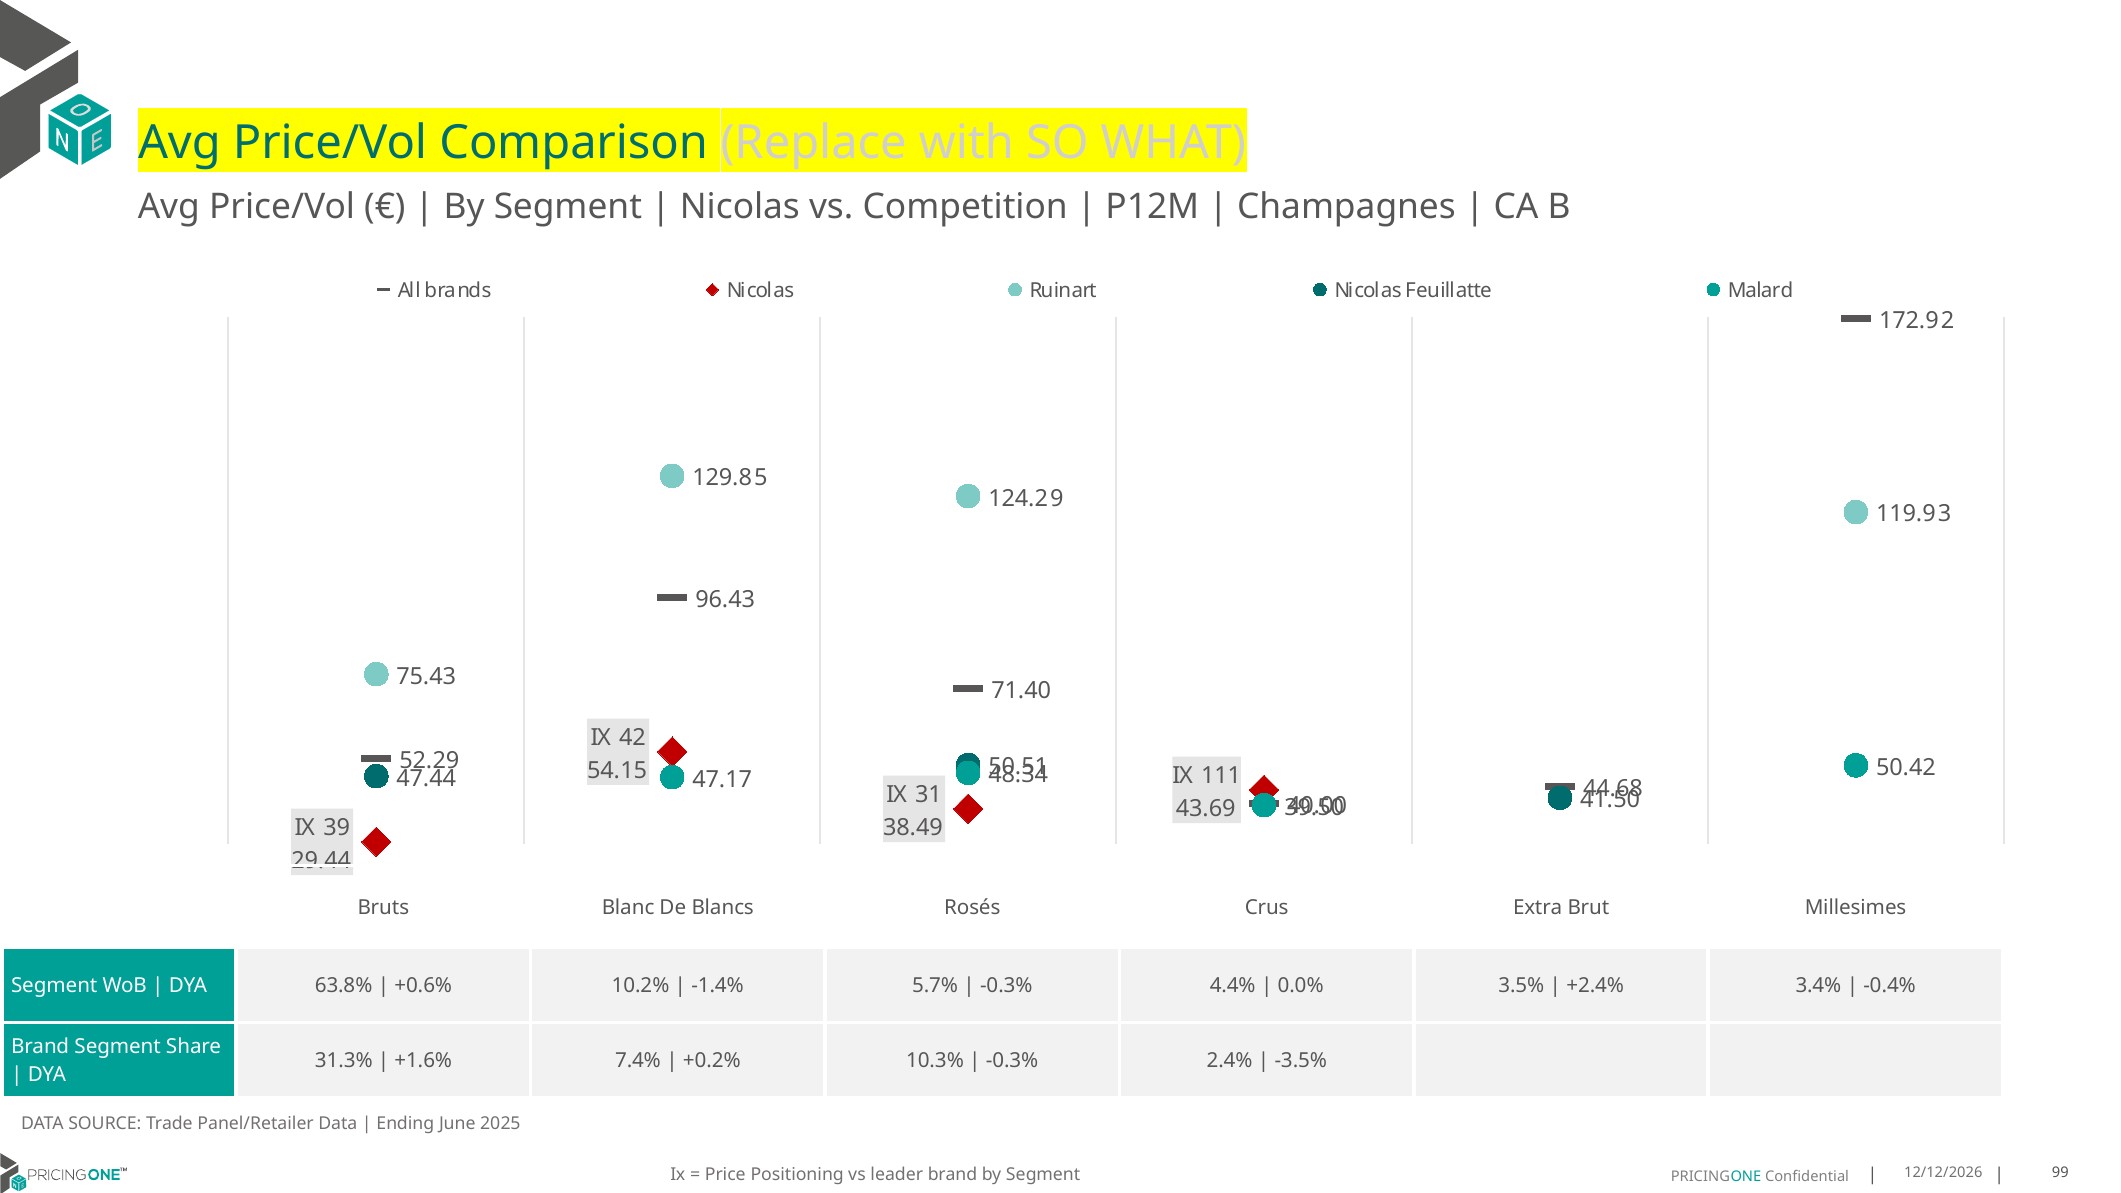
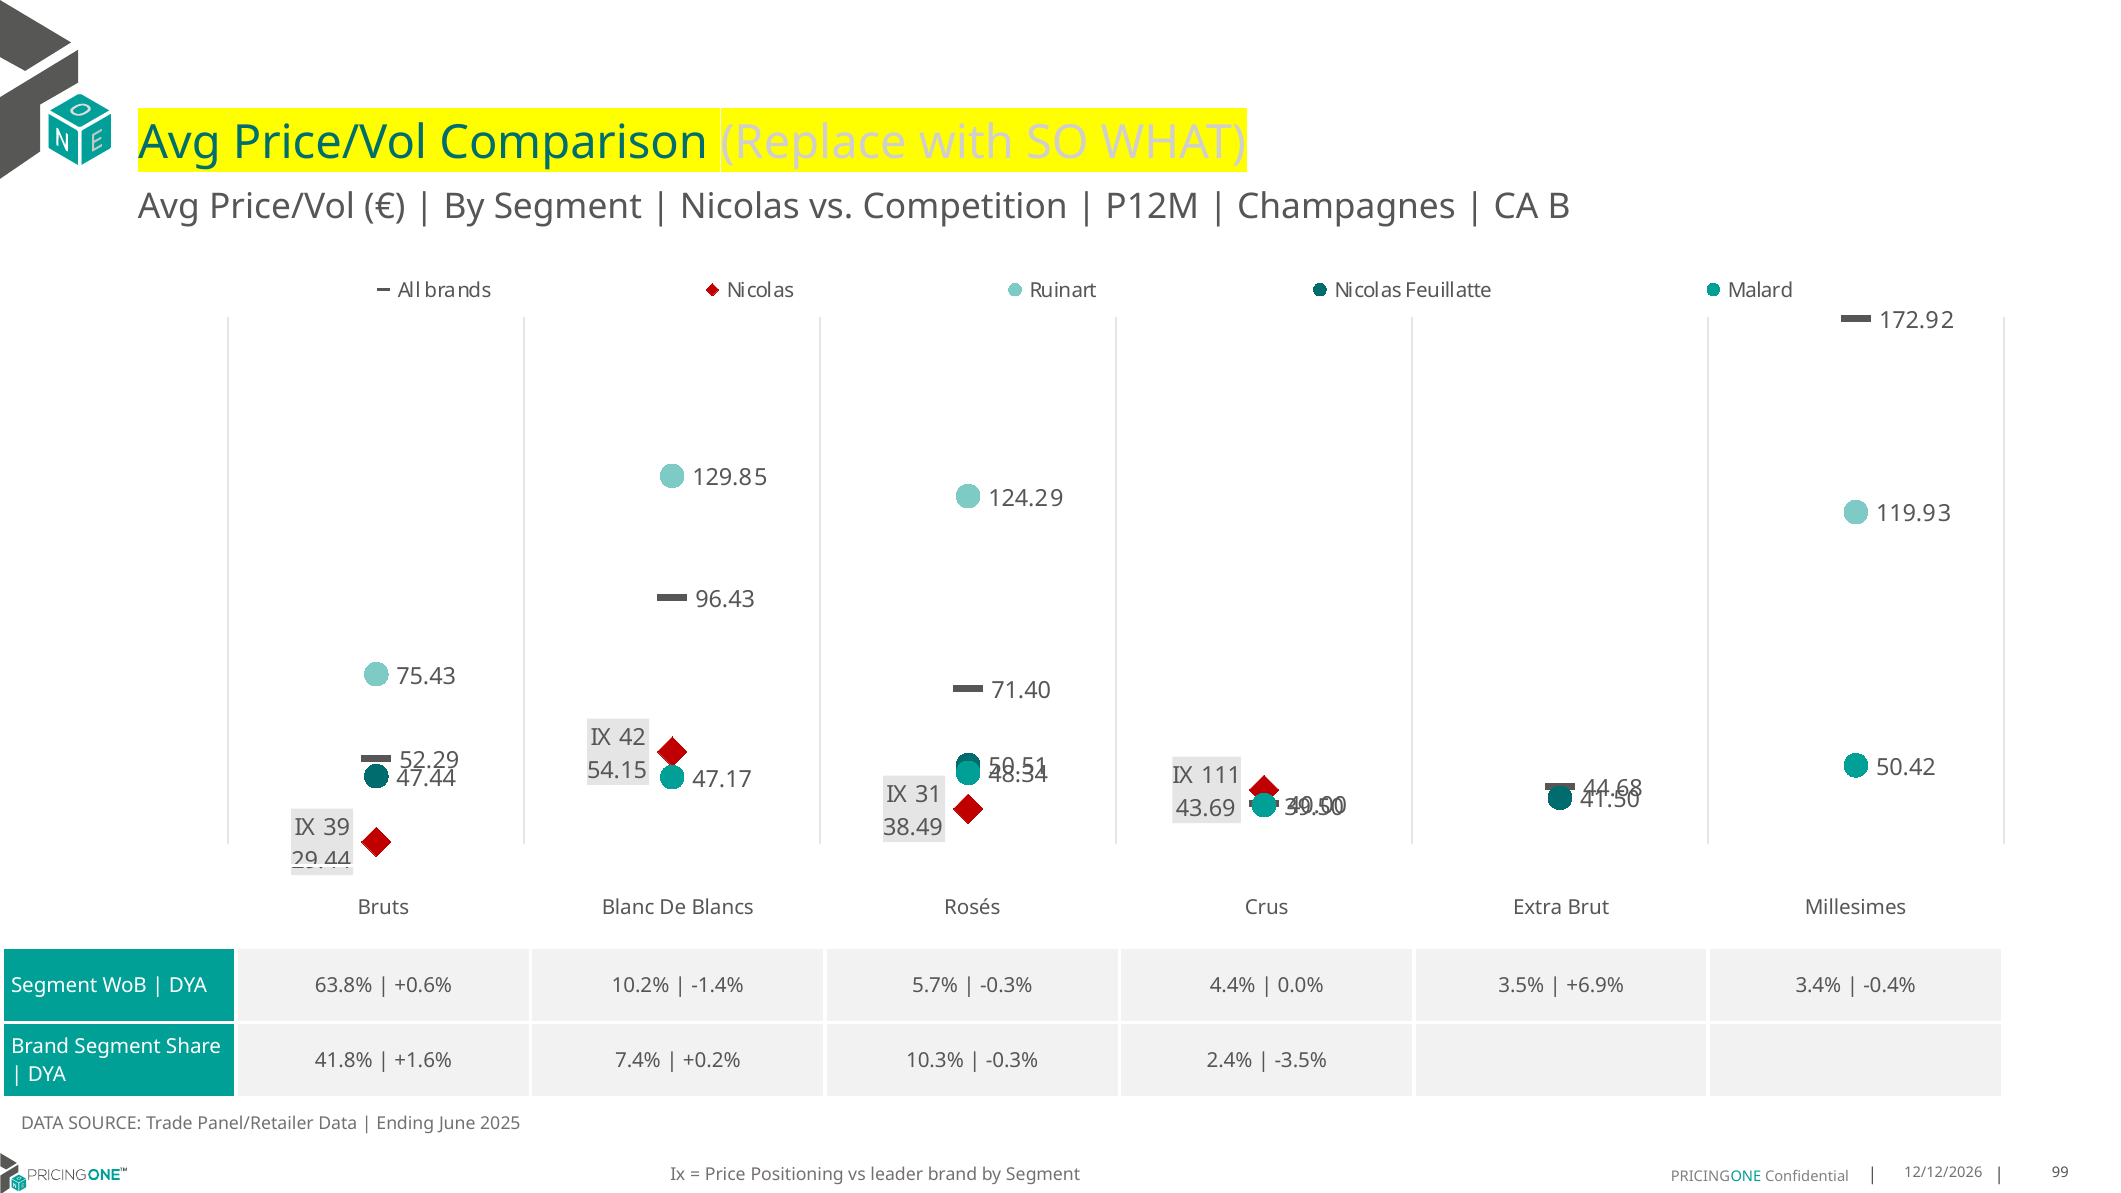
+2.4%: +2.4% -> +6.9%
31.3%: 31.3% -> 41.8%
